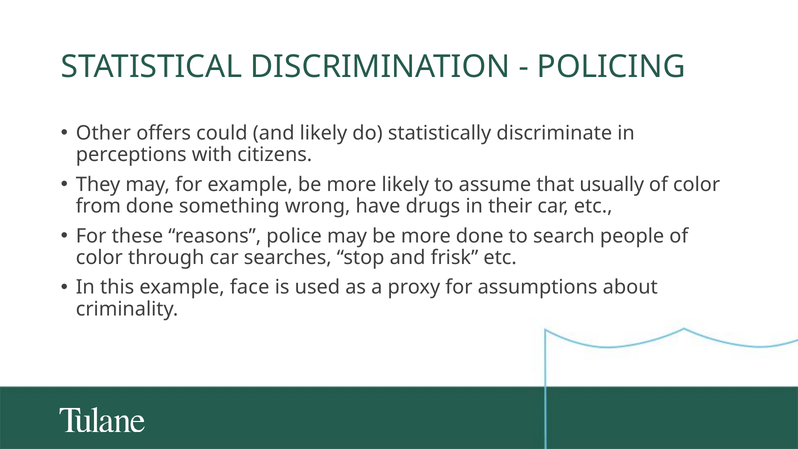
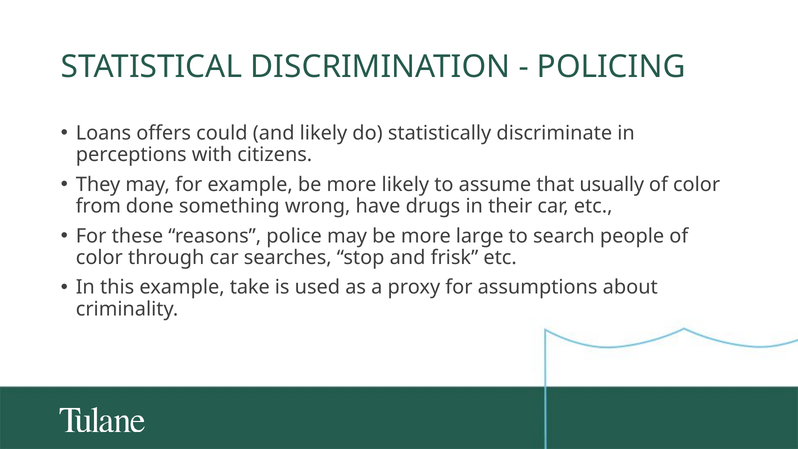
Other: Other -> Loans
more done: done -> large
face: face -> take
